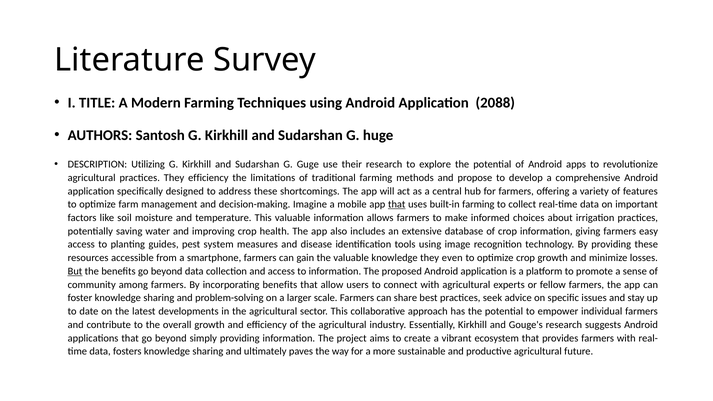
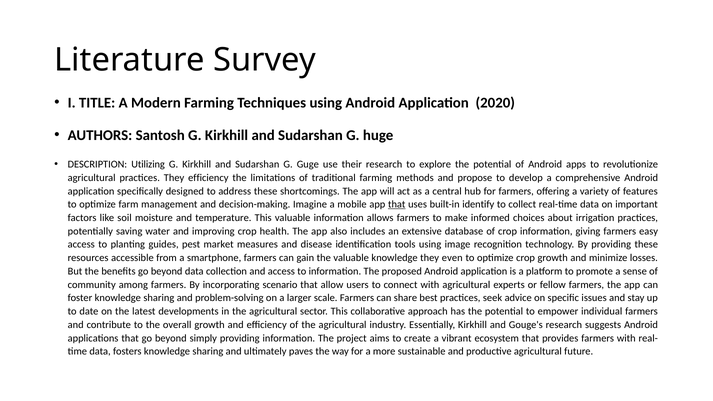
2088: 2088 -> 2020
built-in farming: farming -> identify
system: system -> market
But underline: present -> none
incorporating benefits: benefits -> scenario
